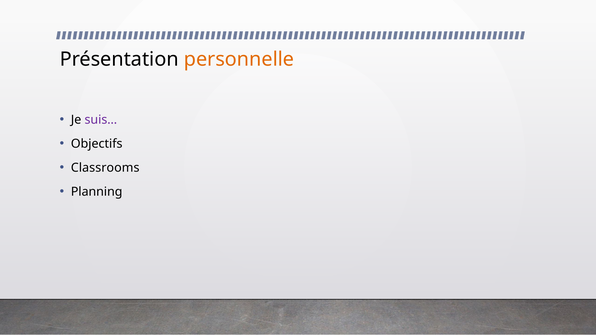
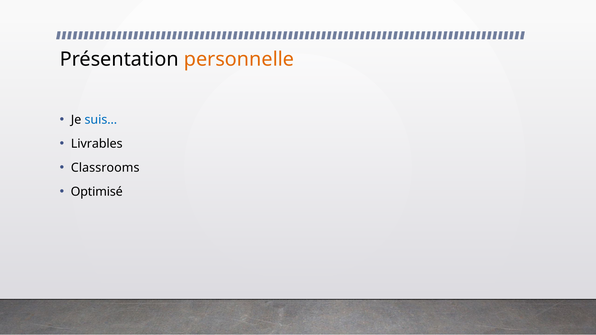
suis… colour: purple -> blue
Objectifs: Objectifs -> Livrables
Planning: Planning -> Optimisé
